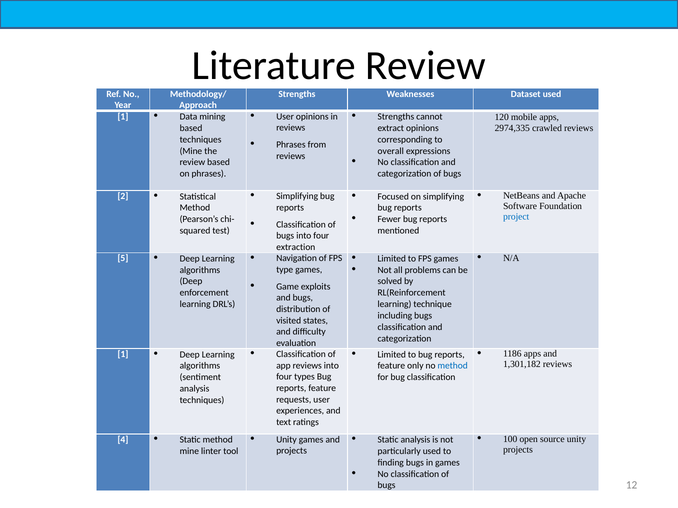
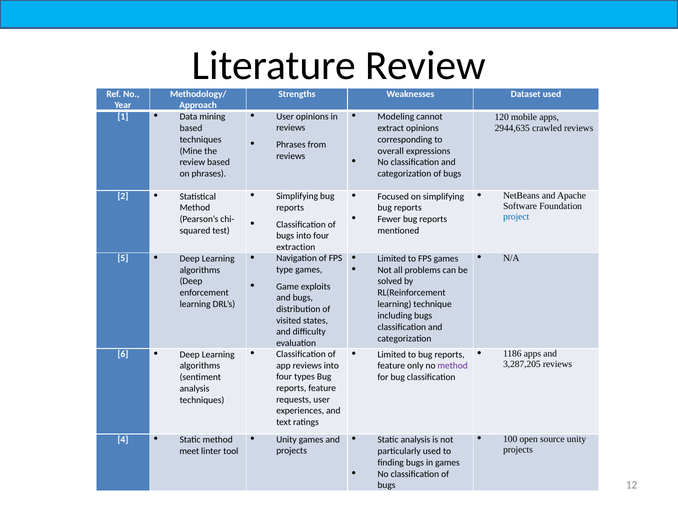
Strengths at (396, 117): Strengths -> Modeling
2974,335: 2974,335 -> 2944,635
1 at (123, 355): 1 -> 6
1,301,182: 1,301,182 -> 3,287,205
method at (453, 366) colour: blue -> purple
mine at (189, 452): mine -> meet
